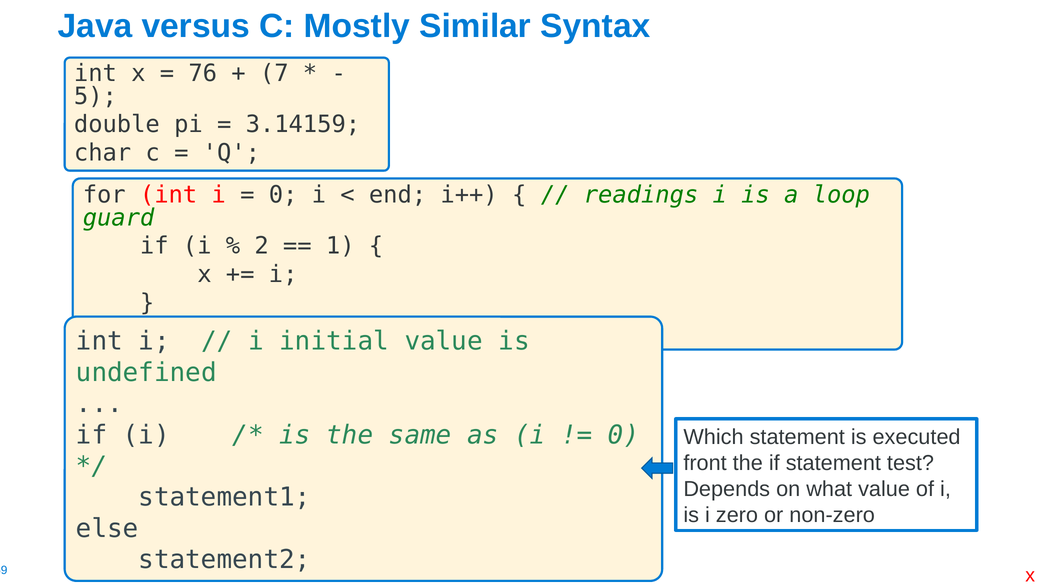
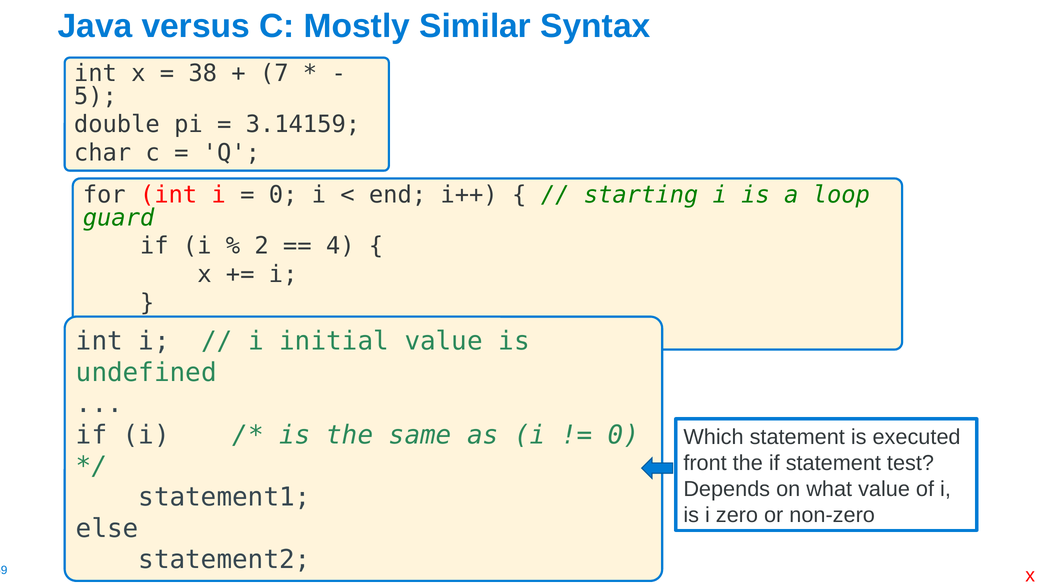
76: 76 -> 38
readings: readings -> starting
1: 1 -> 4
